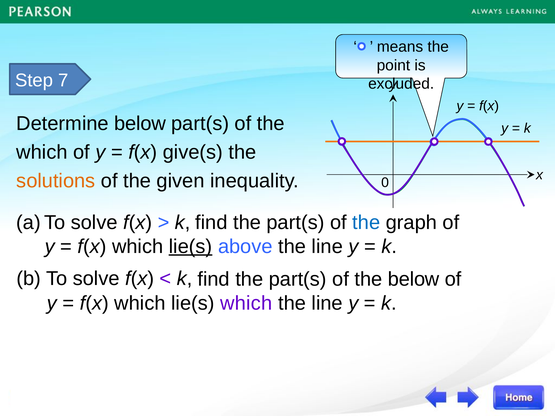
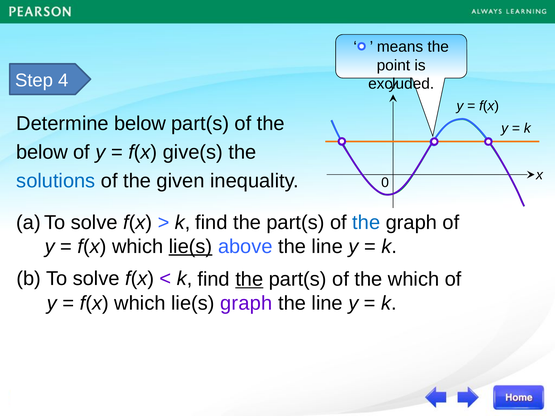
7: 7 -> 4
which at (42, 152): which -> below
solutions colour: orange -> blue
the at (249, 279) underline: none -> present
the below: below -> which
lie(s which: which -> graph
